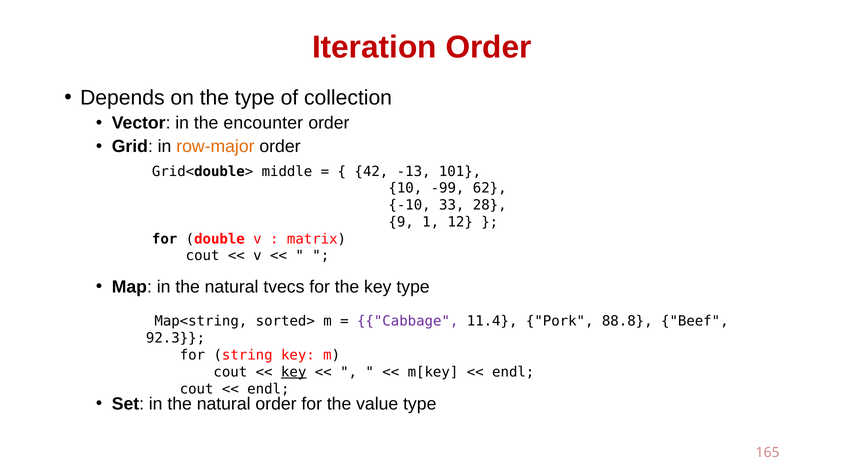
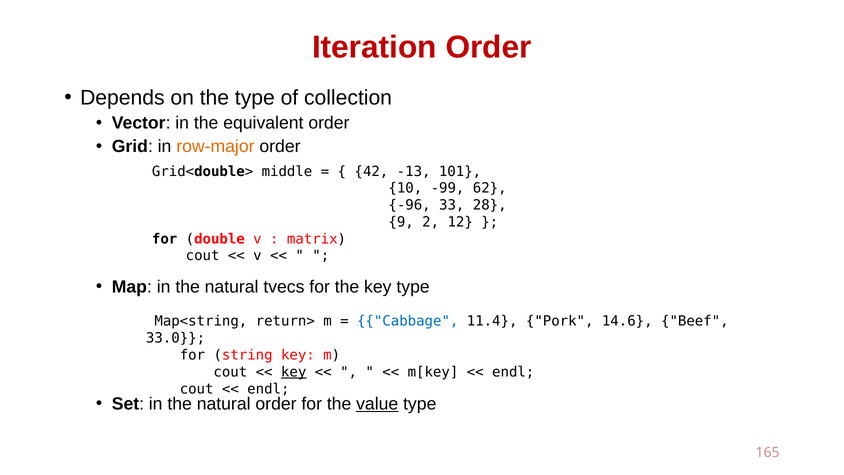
encounter: encounter -> equivalent
-10: -10 -> -96
1: 1 -> 2
sorted>: sorted> -> return>
Cabbage colour: purple -> blue
88.8: 88.8 -> 14.6
92.3: 92.3 -> 33.0
value underline: none -> present
